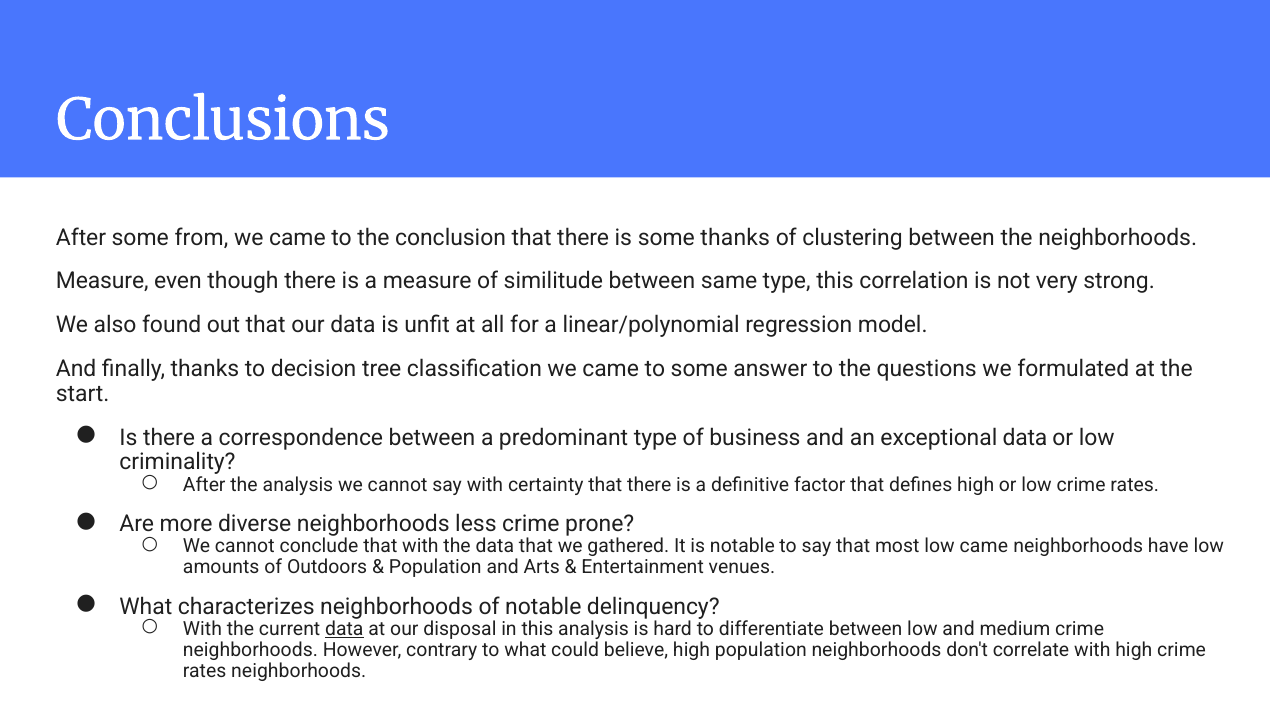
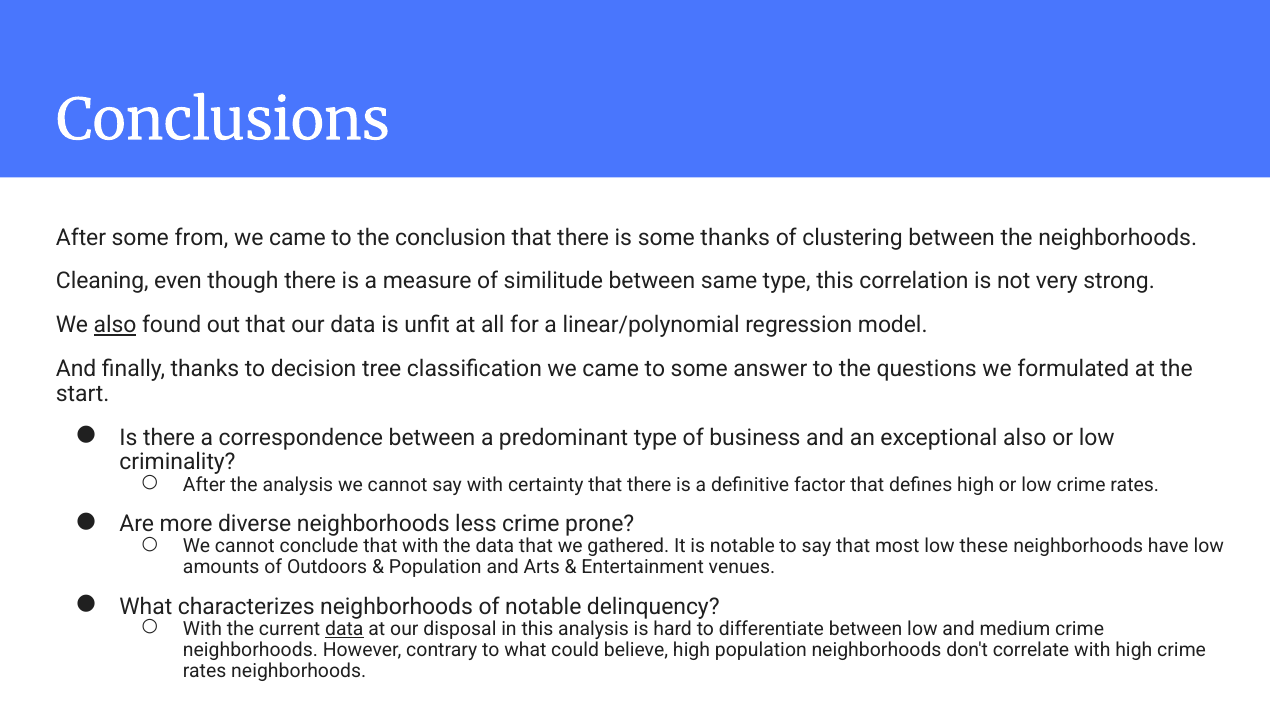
Measure at (102, 281): Measure -> Cleaning
also at (115, 325) underline: none -> present
exceptional data: data -> also
low came: came -> these
